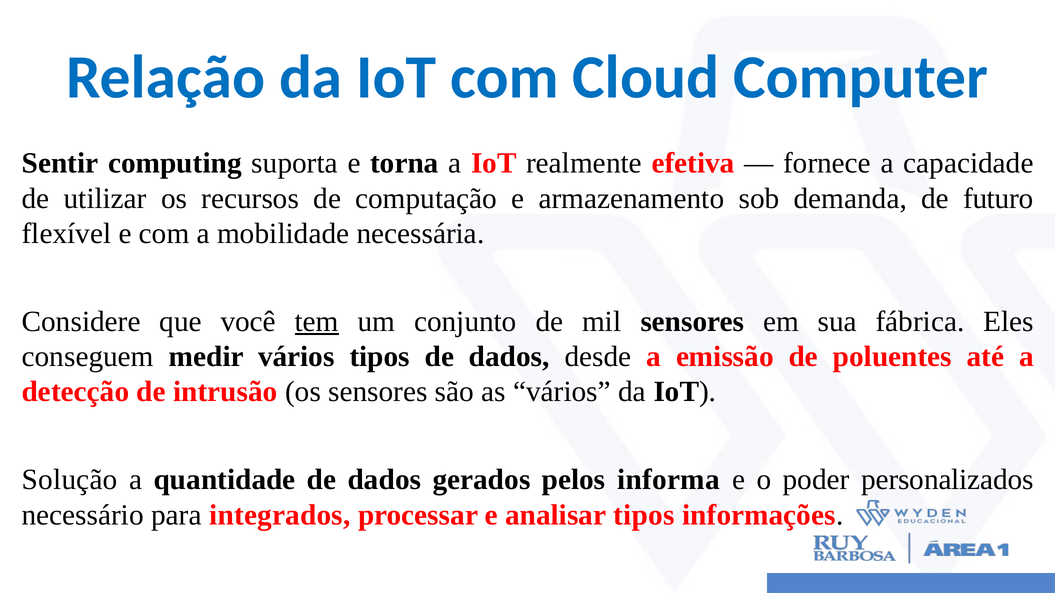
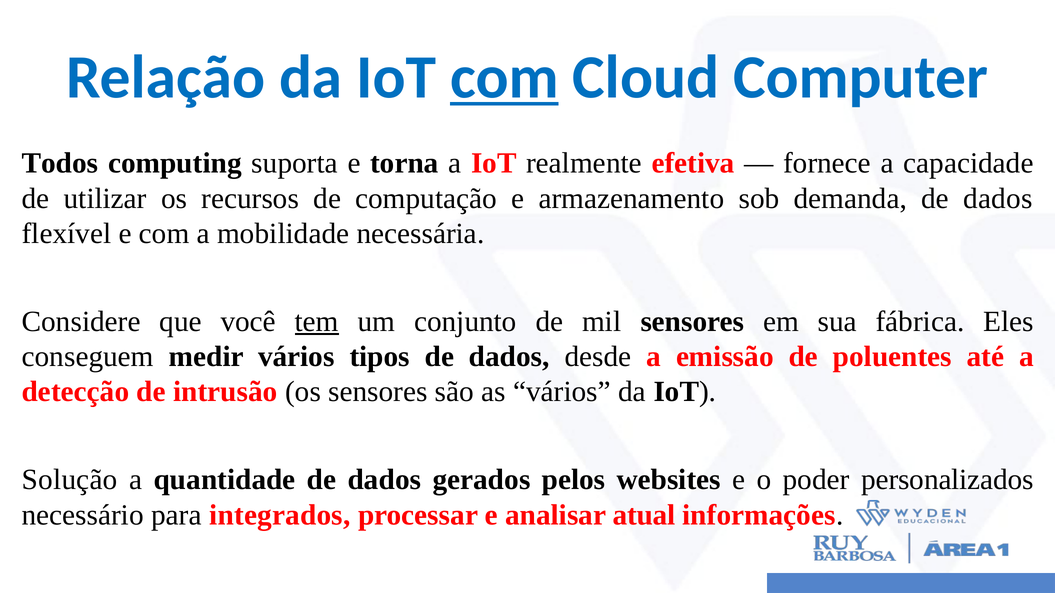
com at (504, 78) underline: none -> present
Sentir: Sentir -> Todos
demanda de futuro: futuro -> dados
informa: informa -> websites
analisar tipos: tipos -> atual
